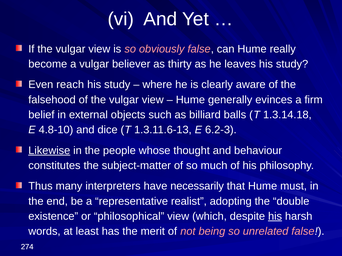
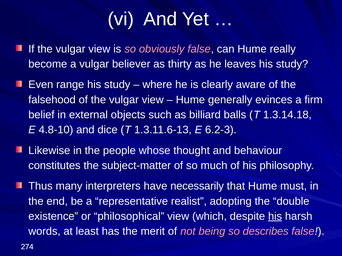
reach: reach -> range
Likewise underline: present -> none
unrelated: unrelated -> describes
